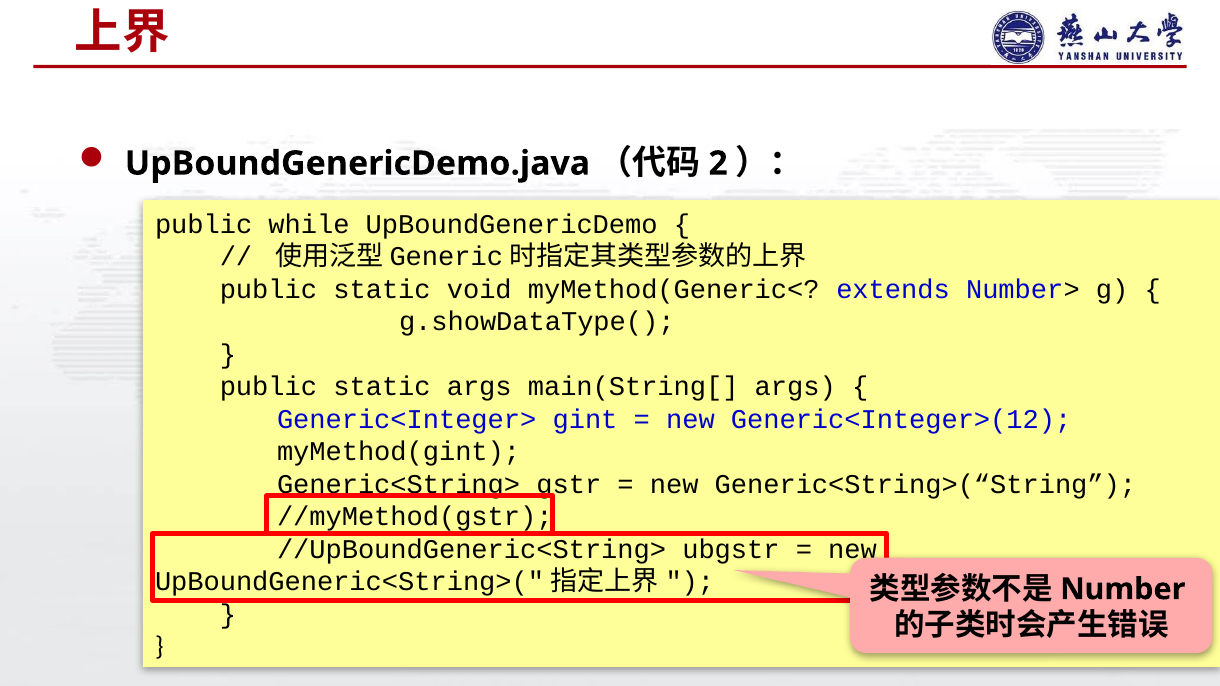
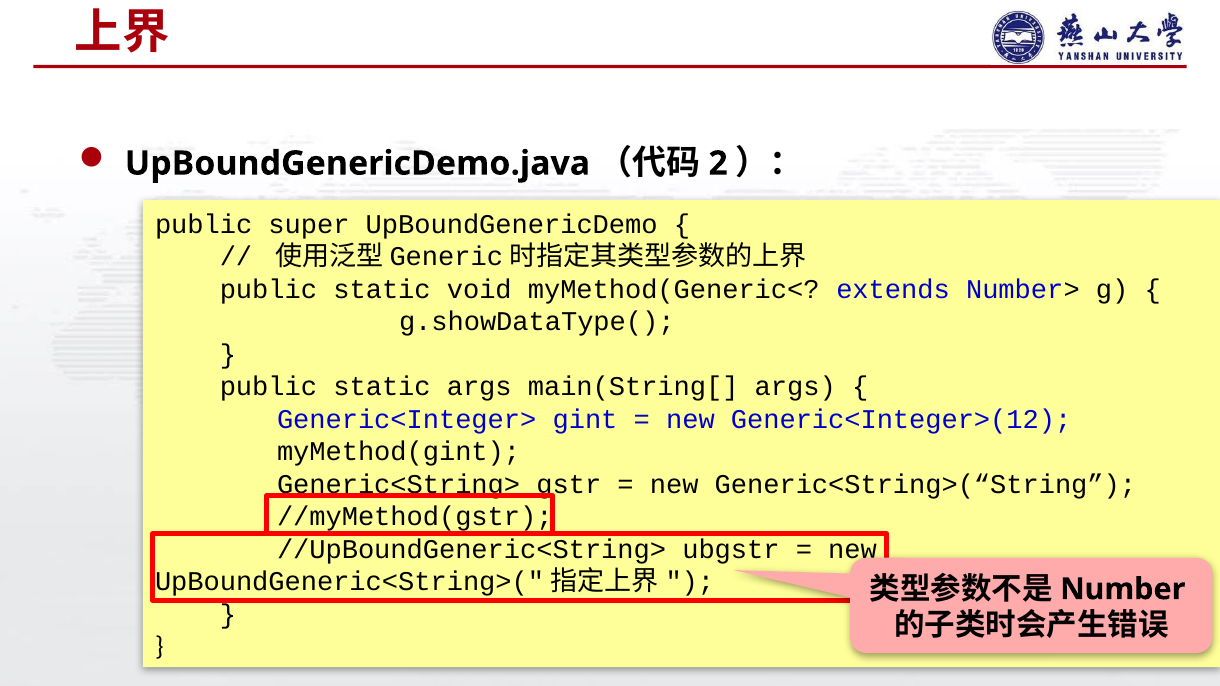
while: while -> super
